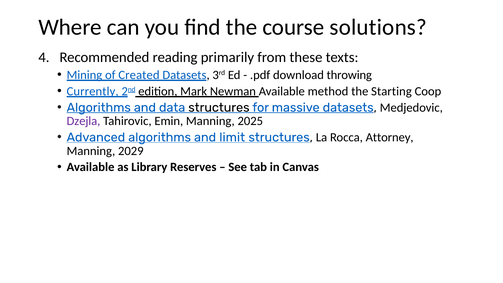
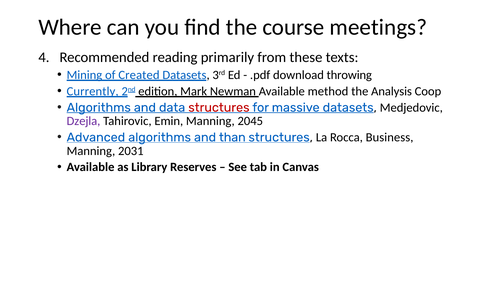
solutions: solutions -> meetings
Starting: Starting -> Analysis
structures at (219, 108) colour: black -> red
2025: 2025 -> 2045
limit: limit -> than
Attorney: Attorney -> Business
2029: 2029 -> 2031
